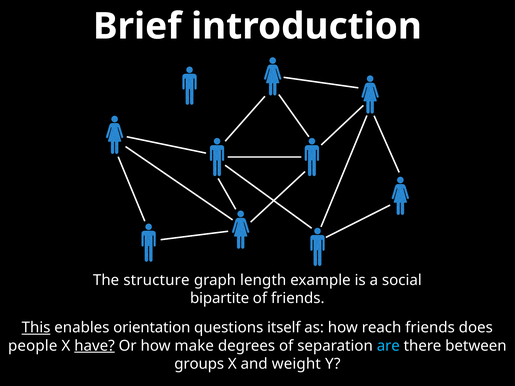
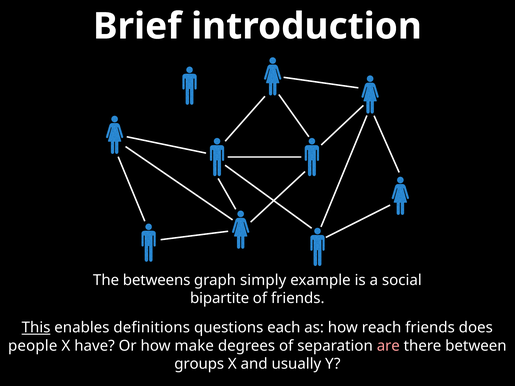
structure: structure -> betweens
length: length -> simply
orientation: orientation -> definitions
itself: itself -> each
have underline: present -> none
are colour: light blue -> pink
weight: weight -> usually
